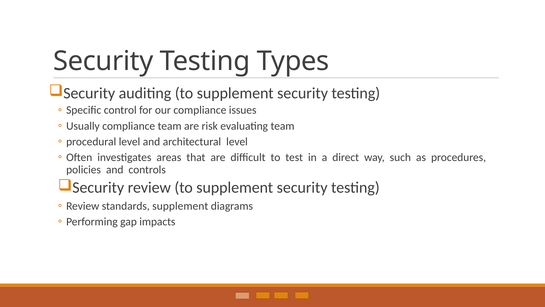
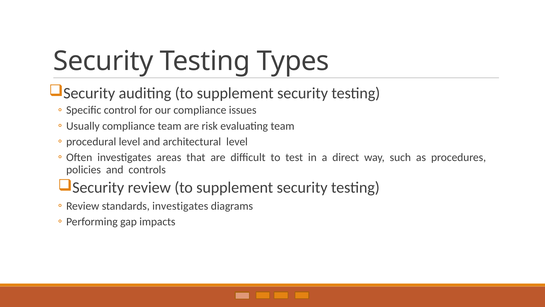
standards supplement: supplement -> investigates
